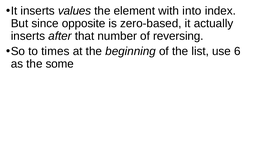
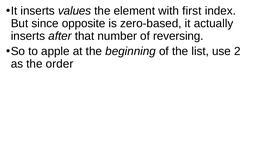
into: into -> first
times: times -> apple
6: 6 -> 2
some: some -> order
